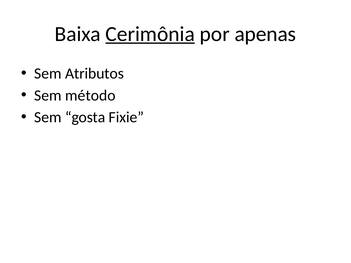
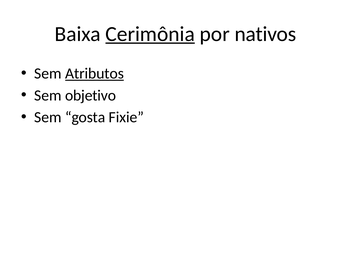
apenas: apenas -> nativos
Atributos underline: none -> present
método: método -> objetivo
